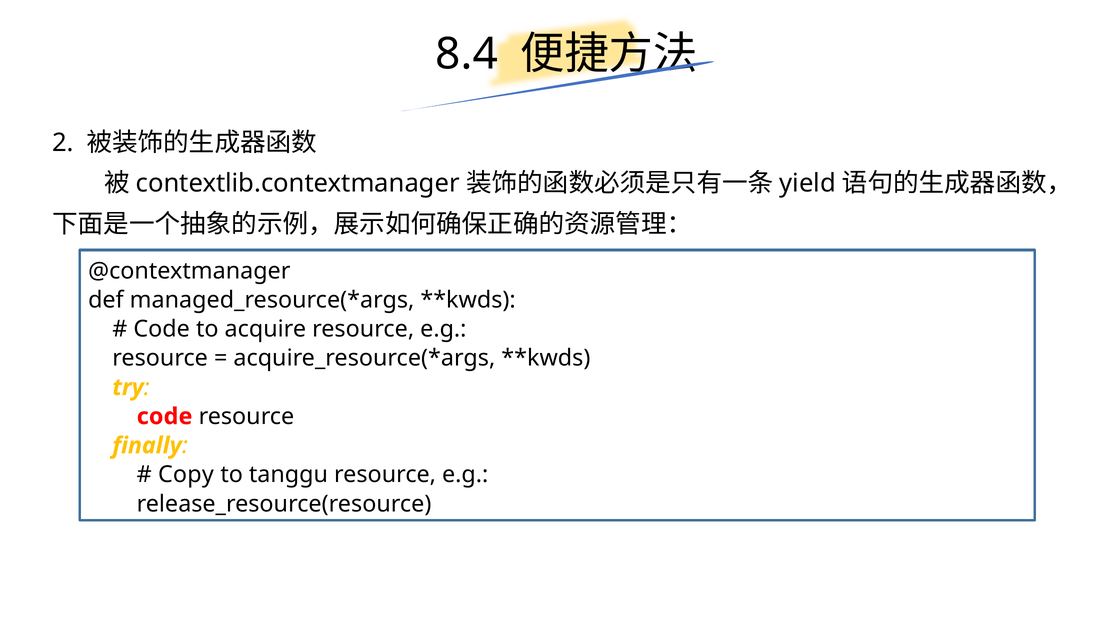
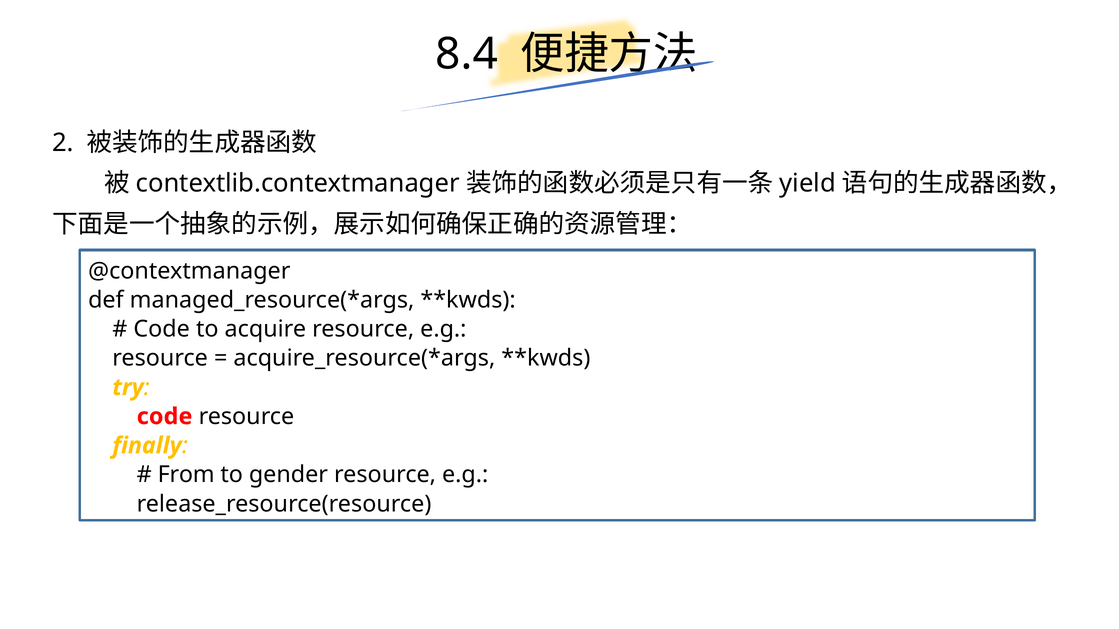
Copy: Copy -> From
tanggu: tanggu -> gender
